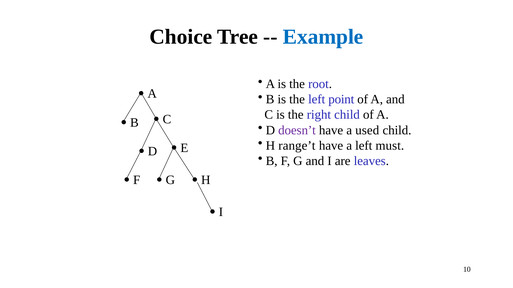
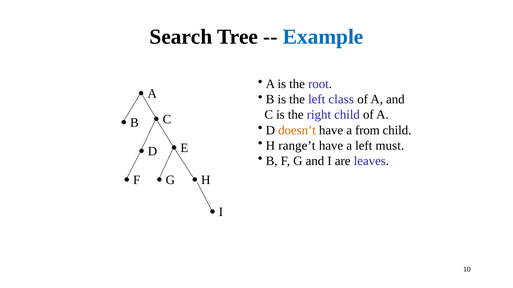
Choice: Choice -> Search
point: point -> class
doesn’t colour: purple -> orange
used: used -> from
